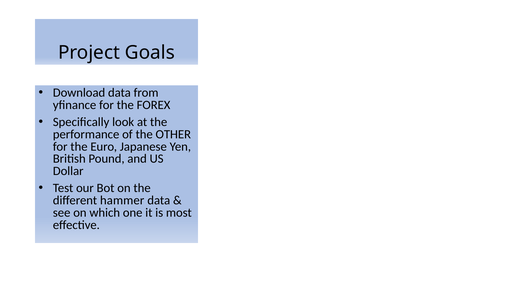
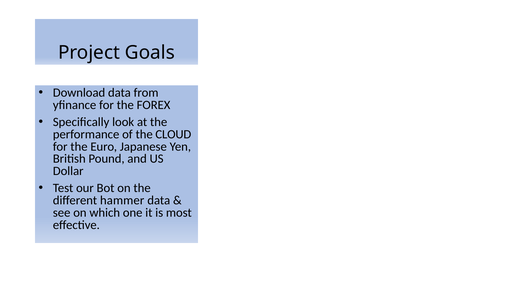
OTHER: OTHER -> CLOUD
